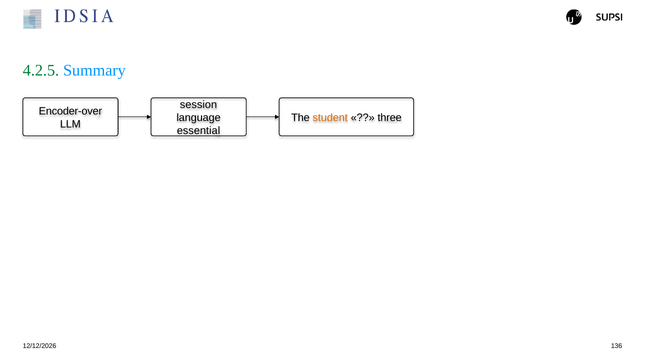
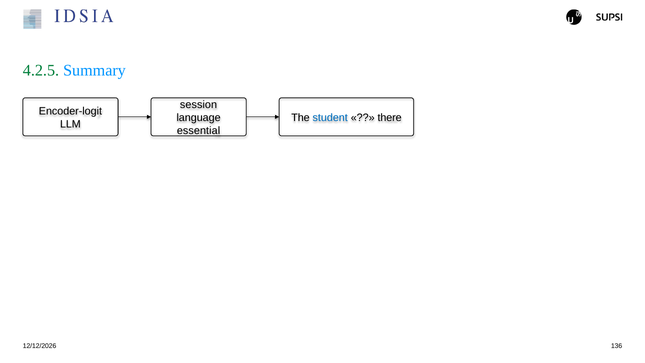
Encoder-over: Encoder-over -> Encoder-logit
student colour: orange -> blue
three: three -> there
